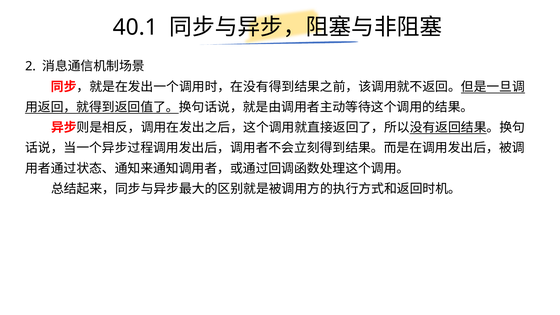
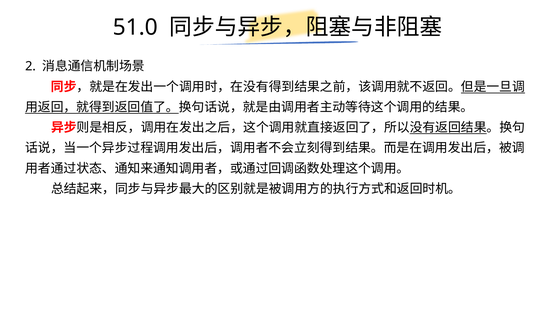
40.1: 40.1 -> 51.0
